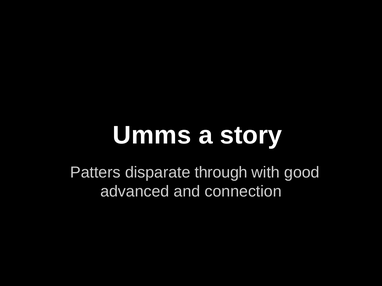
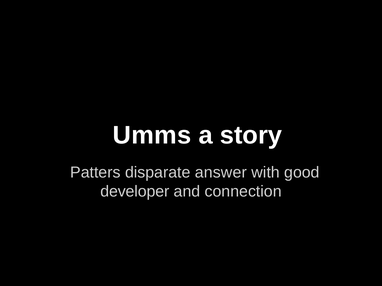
through: through -> answer
advanced: advanced -> developer
